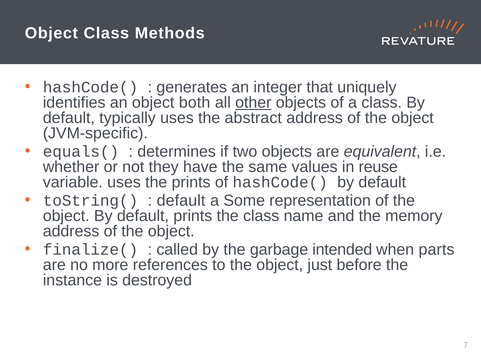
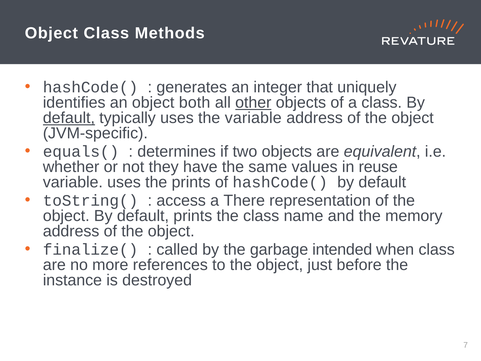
default at (69, 118) underline: none -> present
the abstract: abstract -> variable
default at (181, 201): default -> access
Some: Some -> There
when parts: parts -> class
